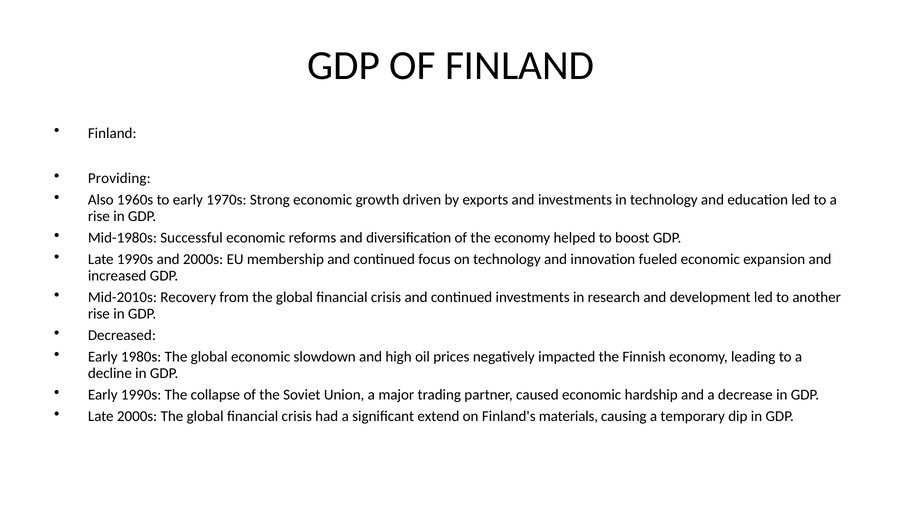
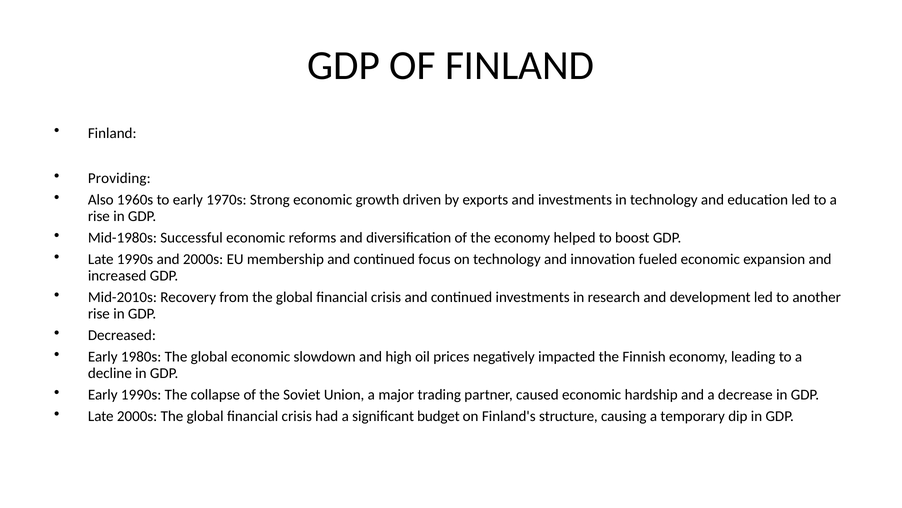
extend: extend -> budget
materials: materials -> structure
